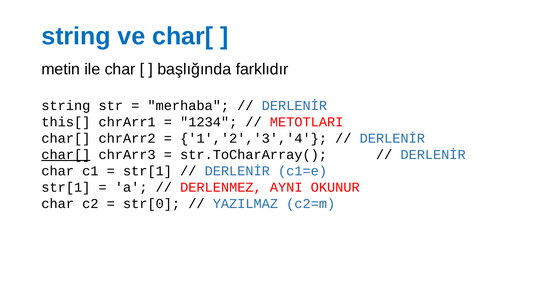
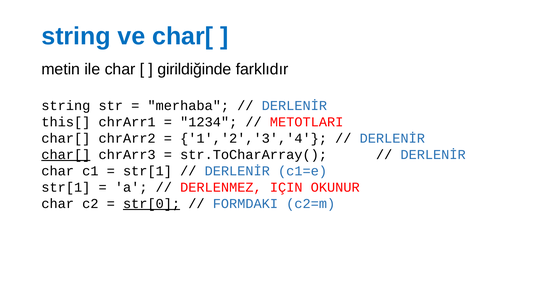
başlığında: başlığında -> girildiğinde
AYNI: AYNI -> IÇIN
str[0 underline: none -> present
YAZILMAZ: YAZILMAZ -> FORMDAKI
